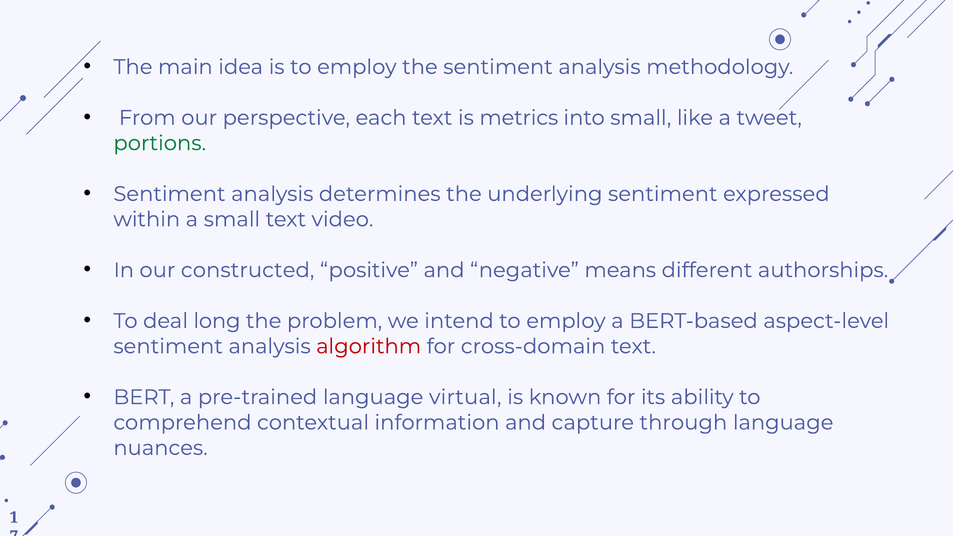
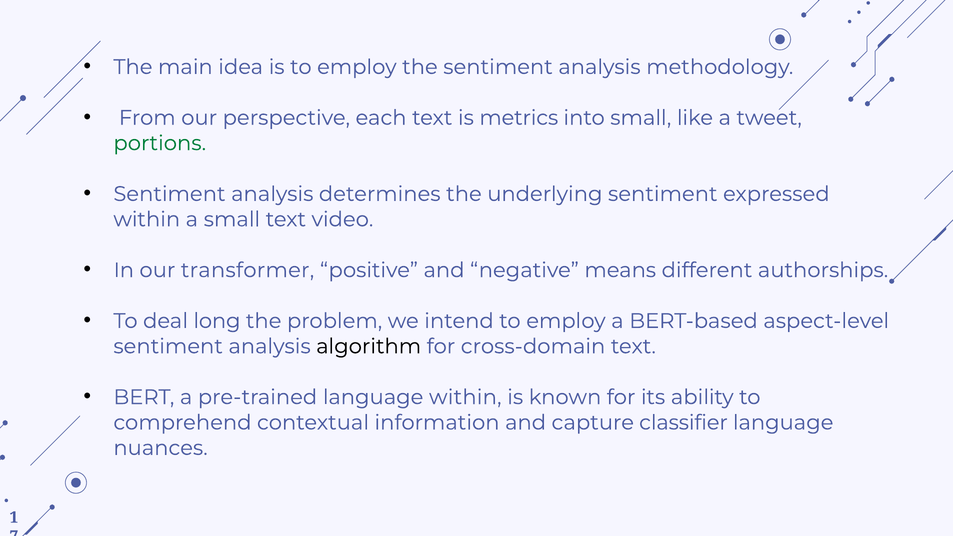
constructed: constructed -> transformer
algorithm colour: red -> black
language virtual: virtual -> within
through: through -> classifier
